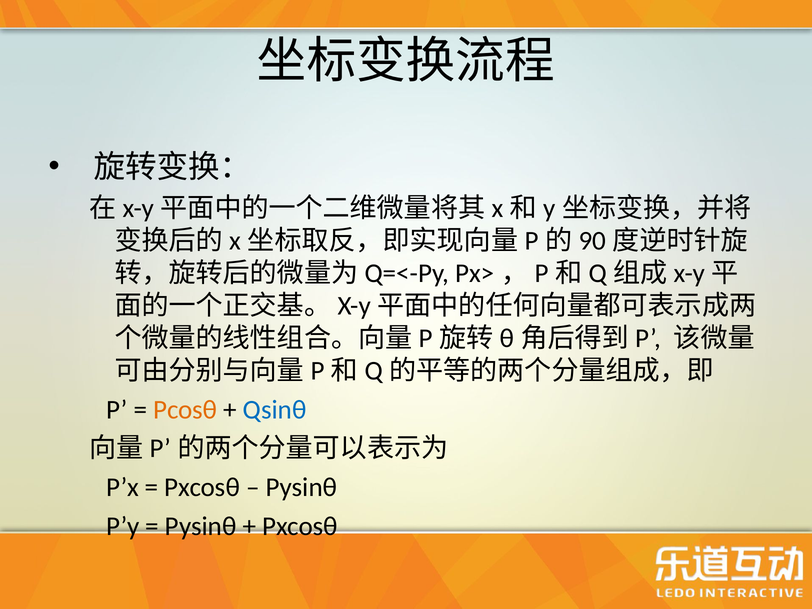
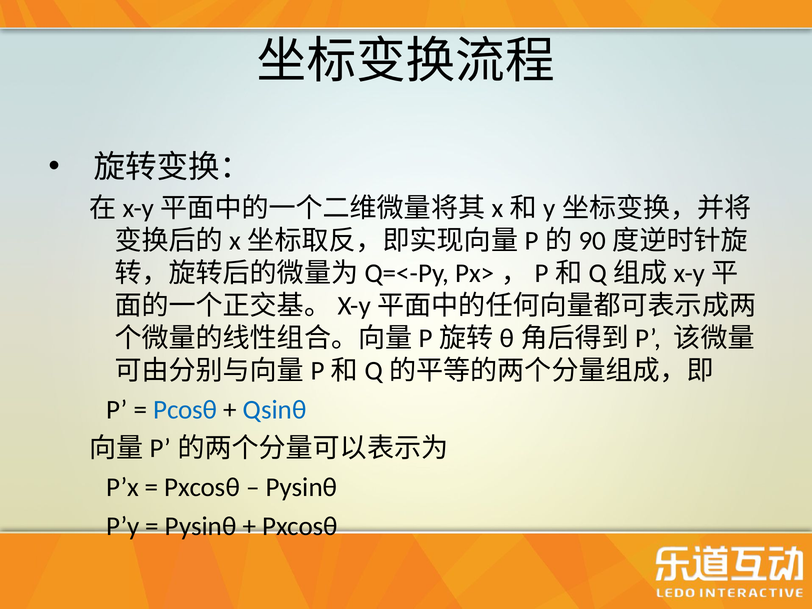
Pcosθ colour: orange -> blue
